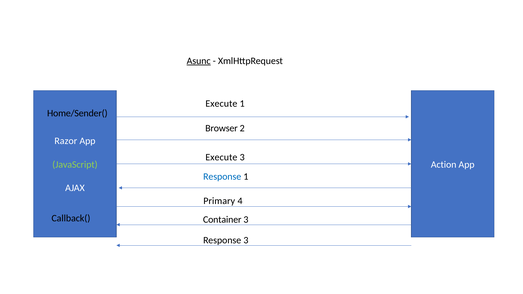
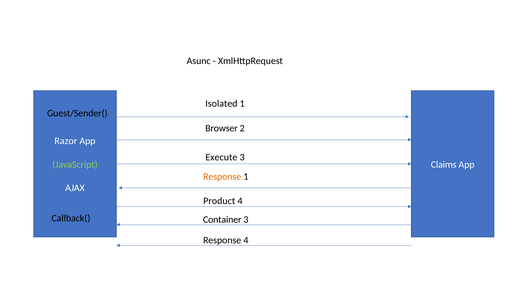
Asunc underline: present -> none
Execute at (221, 104): Execute -> Isolated
Home/Sender(: Home/Sender( -> Guest/Sender(
Action: Action -> Claims
Response at (222, 177) colour: blue -> orange
Primary: Primary -> Product
Response 3: 3 -> 4
